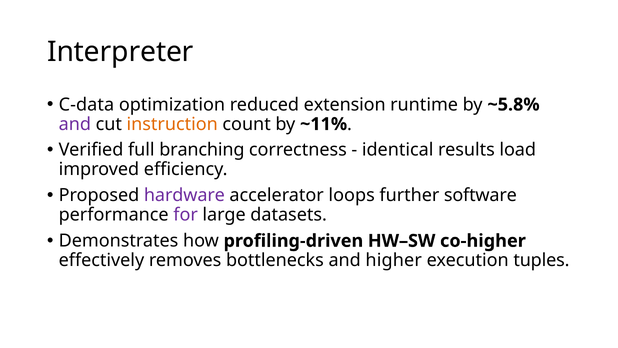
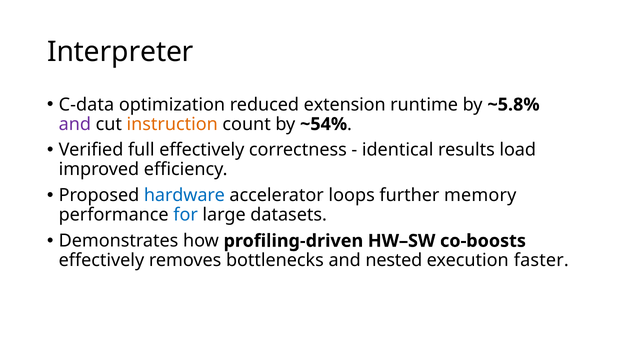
~11%: ~11% -> ~54%
full branching: branching -> effectively
hardware colour: purple -> blue
software: software -> memory
for colour: purple -> blue
co-higher: co-higher -> co-boosts
higher: higher -> nested
tuples: tuples -> faster
